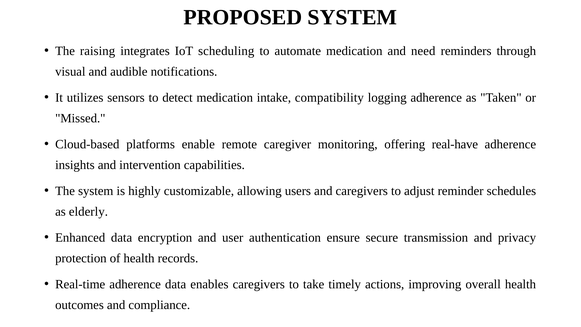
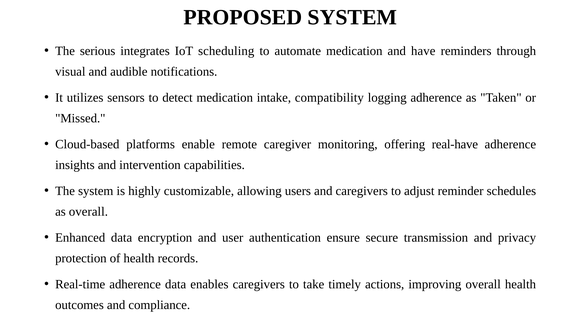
raising: raising -> serious
need: need -> have
as elderly: elderly -> overall
